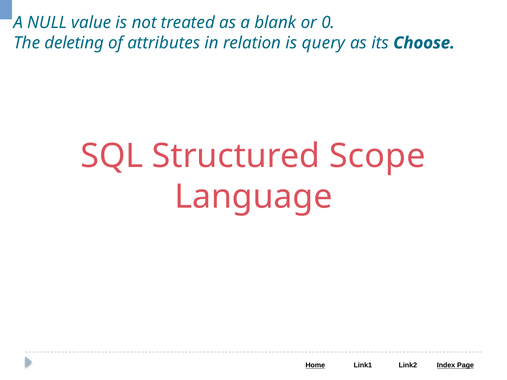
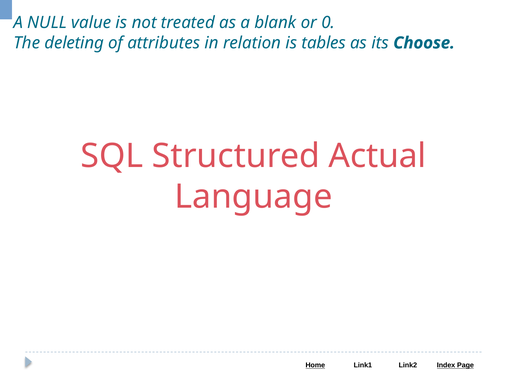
query: query -> tables
Scope: Scope -> Actual
